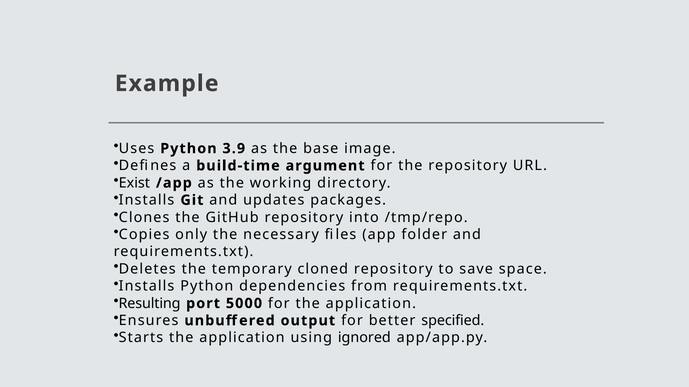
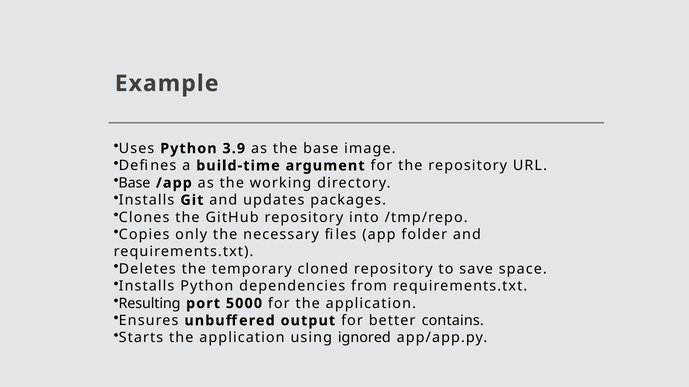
Exist at (134, 183): Exist -> Base
specified: specified -> contains
